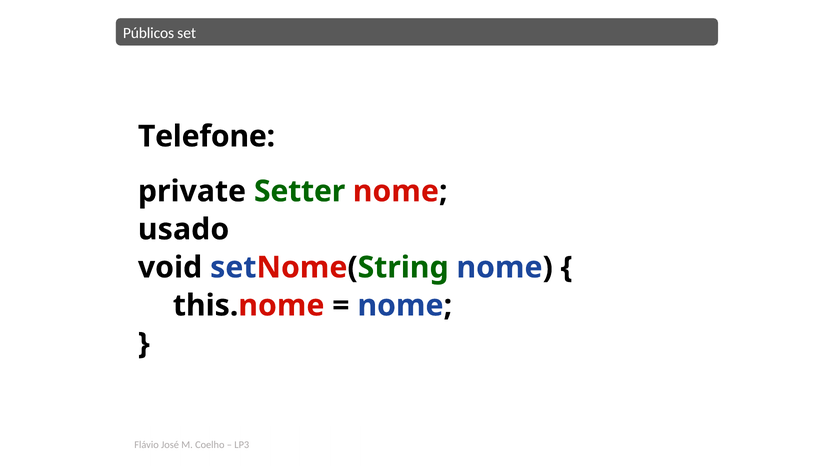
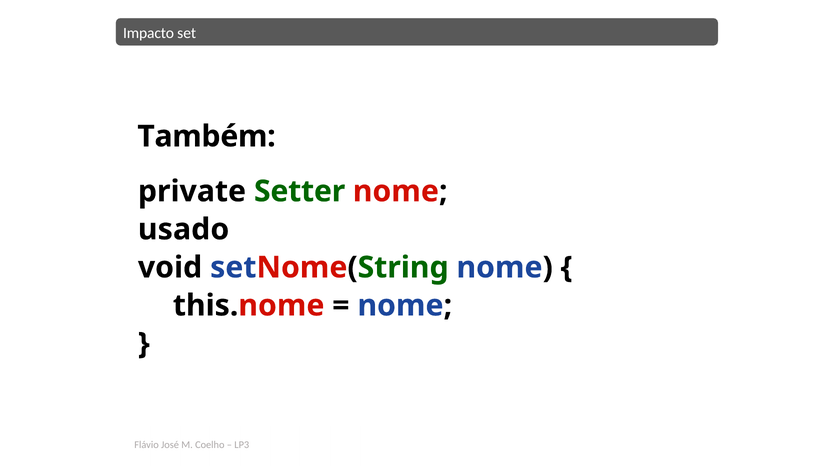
Públicos: Públicos -> Impacto
Telefone: Telefone -> Também
